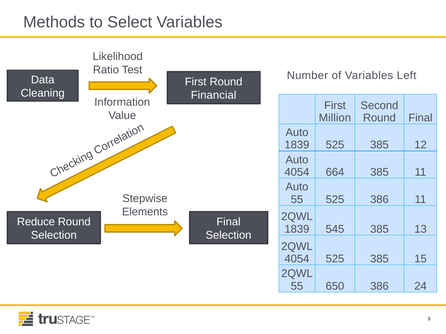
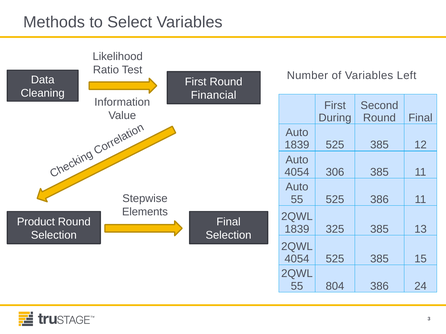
Million: Million -> During
664: 664 -> 306
Reduce: Reduce -> Product
545: 545 -> 325
650: 650 -> 804
